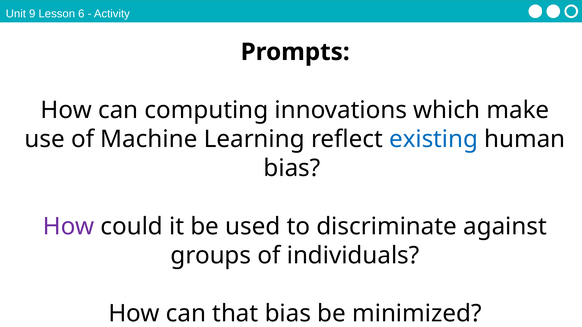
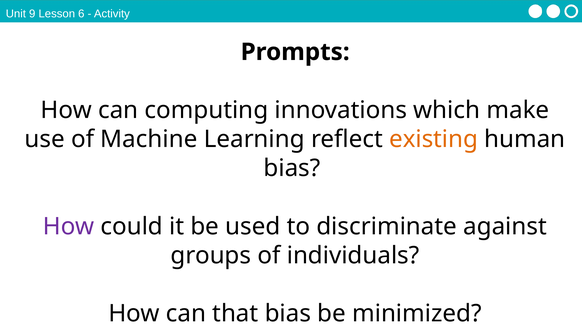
existing colour: blue -> orange
